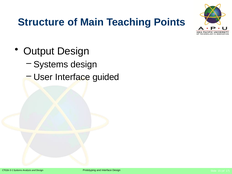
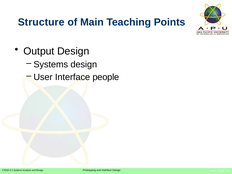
guided: guided -> people
